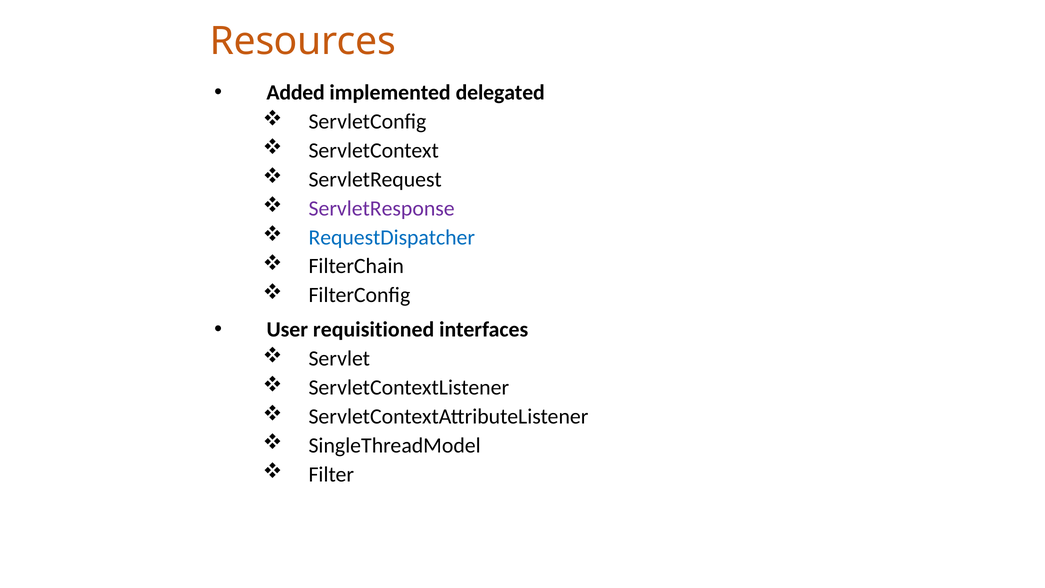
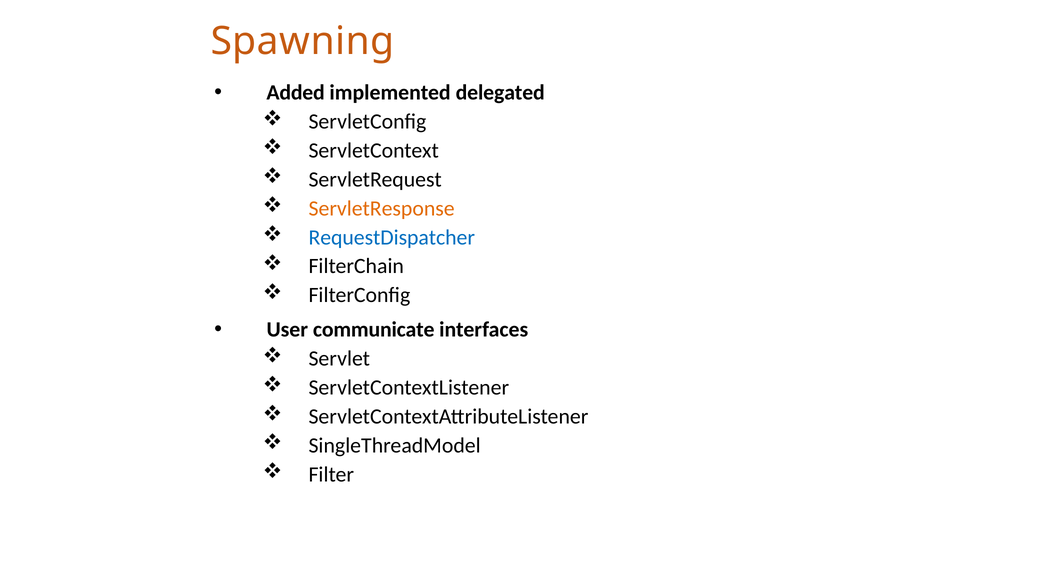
Resources: Resources -> Spawning
ServletResponse colour: purple -> orange
requisitioned: requisitioned -> communicate
